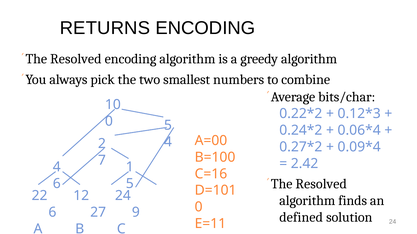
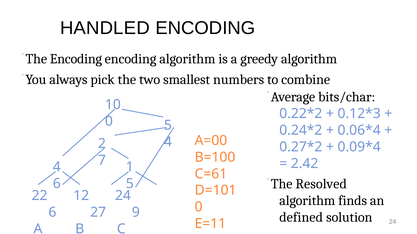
RETURNS: RETURNS -> HANDLED
Resolved at (76, 59): Resolved -> Encoding
C=16: C=16 -> C=61
